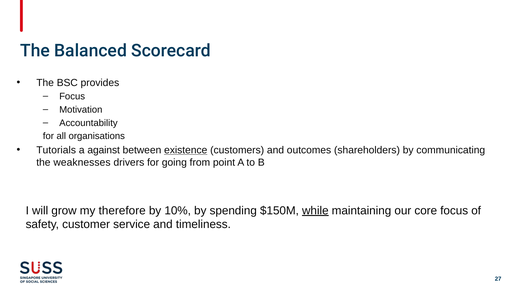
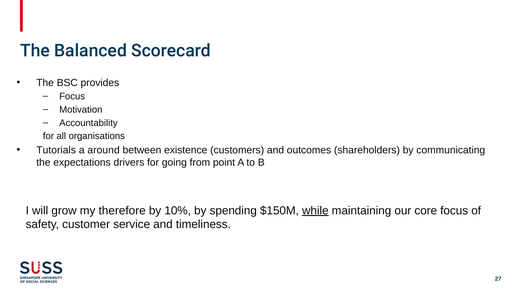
against: against -> around
existence underline: present -> none
weaknesses: weaknesses -> expectations
